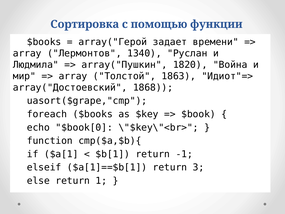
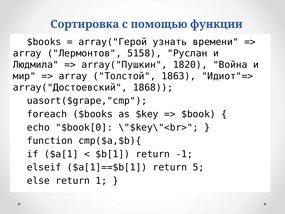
задает: задает -> узнать
1340: 1340 -> 5158
3: 3 -> 5
